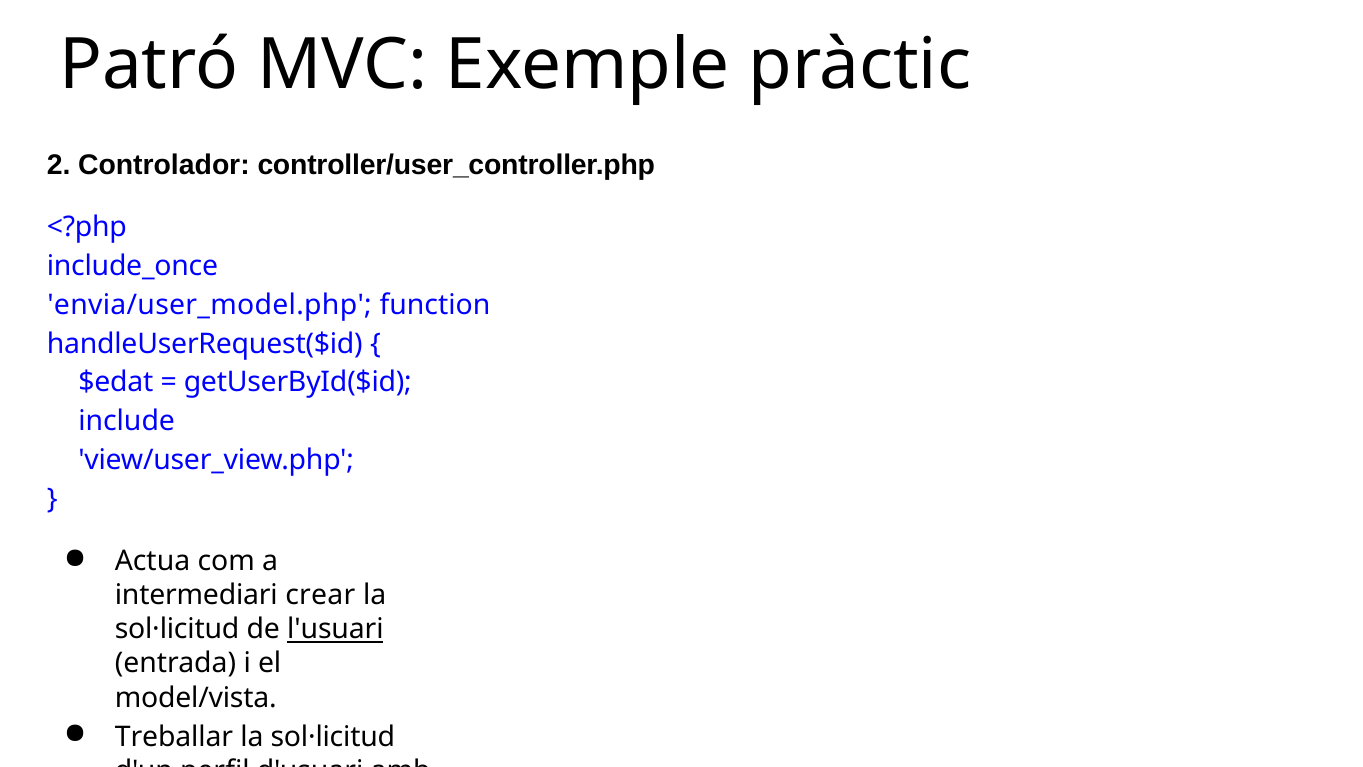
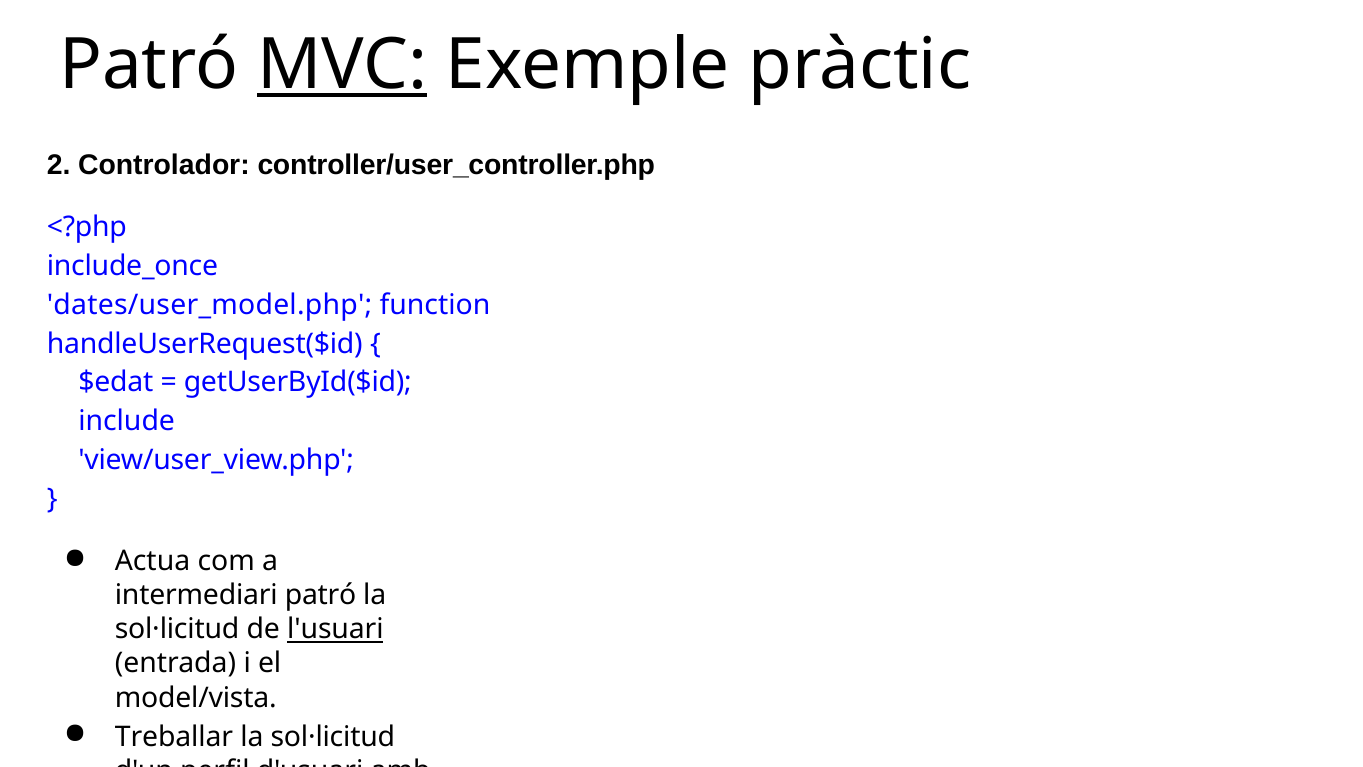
MVC underline: none -> present
envia/user_model.php: envia/user_model.php -> dates/user_model.php
intermediari crear: crear -> patró
